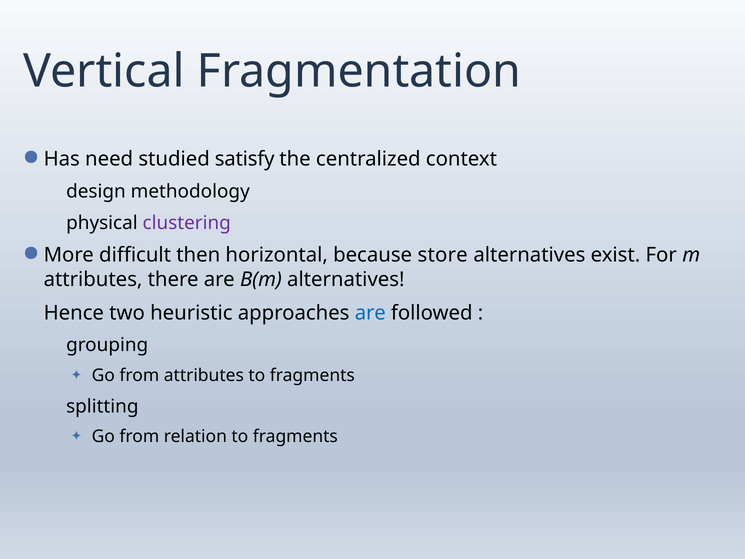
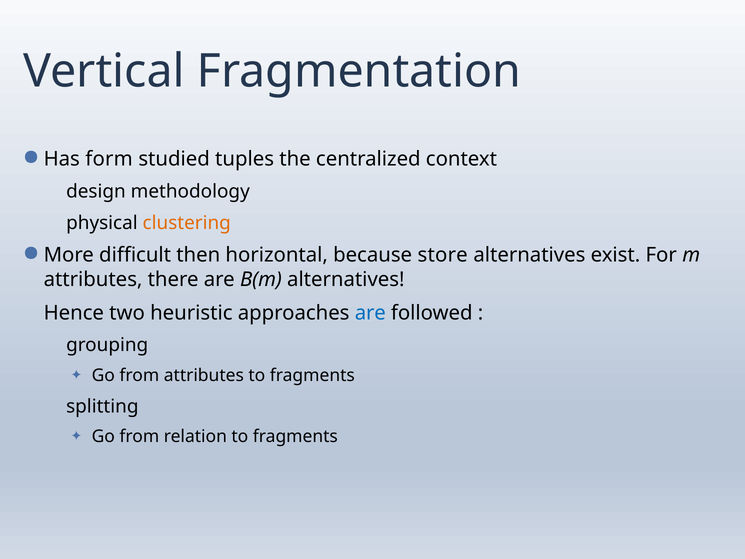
need: need -> form
satisfy: satisfy -> tuples
clustering colour: purple -> orange
